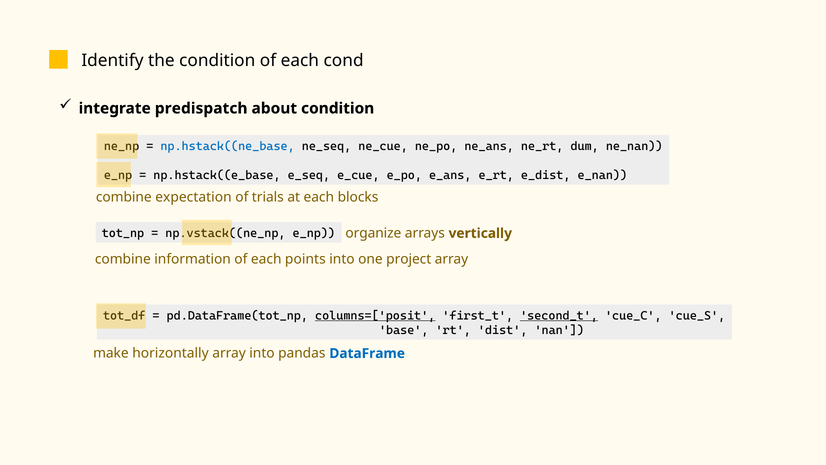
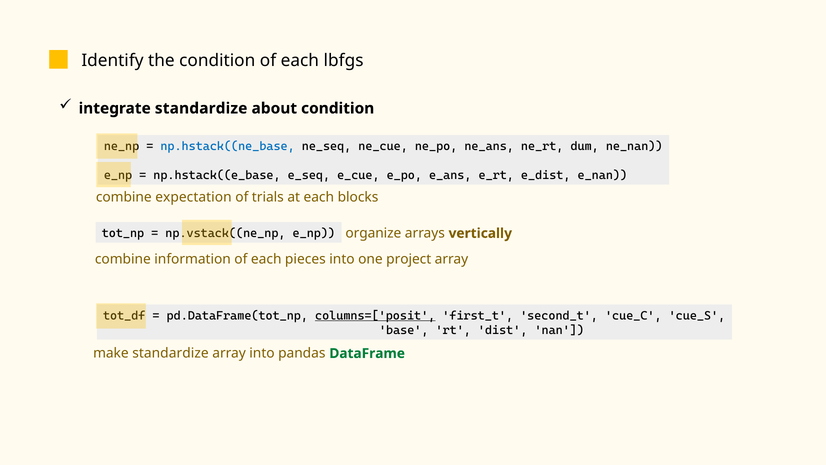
cond: cond -> lbfgs
integrate predispatch: predispatch -> standardize
points: points -> pieces
second_t underline: present -> none
make horizontally: horizontally -> standardize
DataFrame colour: blue -> green
